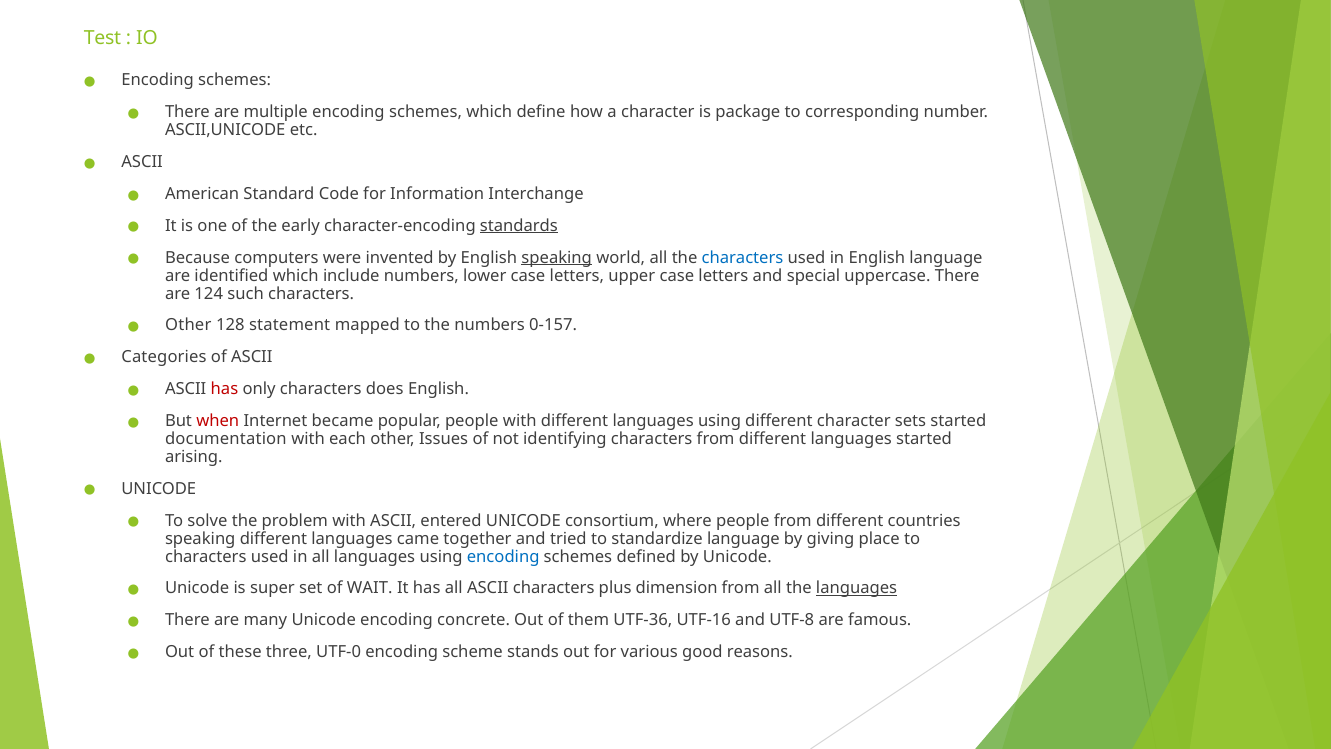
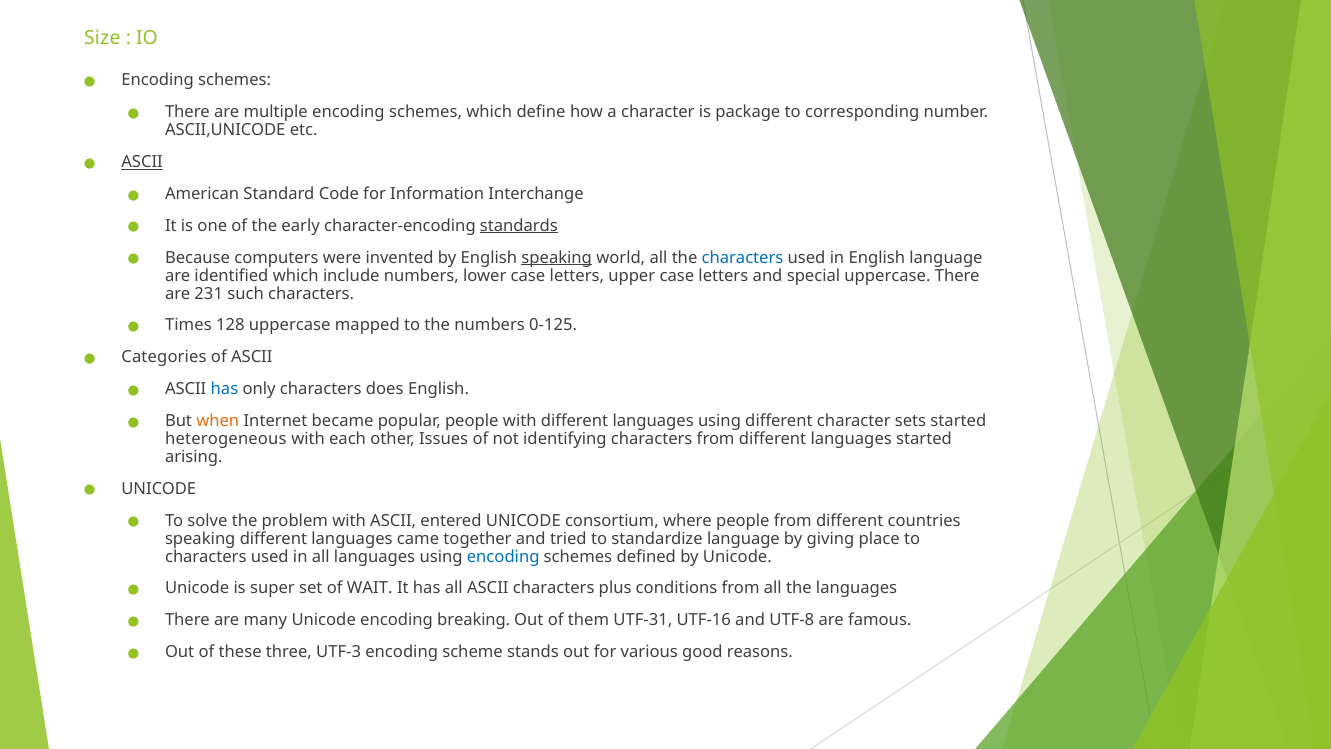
Test: Test -> Size
ASCII at (142, 162) underline: none -> present
124: 124 -> 231
Other at (188, 325): Other -> Times
128 statement: statement -> uppercase
0-157: 0-157 -> 0-125
has at (224, 389) colour: red -> blue
when colour: red -> orange
documentation: documentation -> heterogeneous
dimension: dimension -> conditions
languages at (857, 588) underline: present -> none
concrete: concrete -> breaking
UTF-36: UTF-36 -> UTF-31
UTF-0: UTF-0 -> UTF-3
